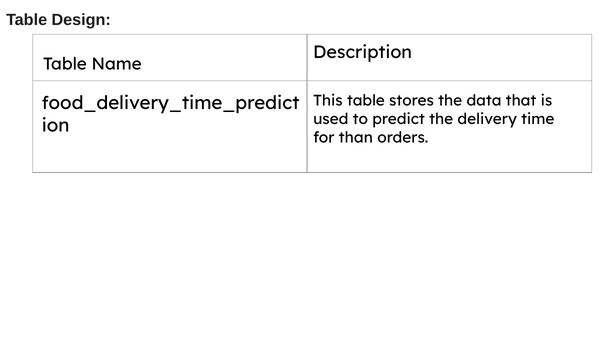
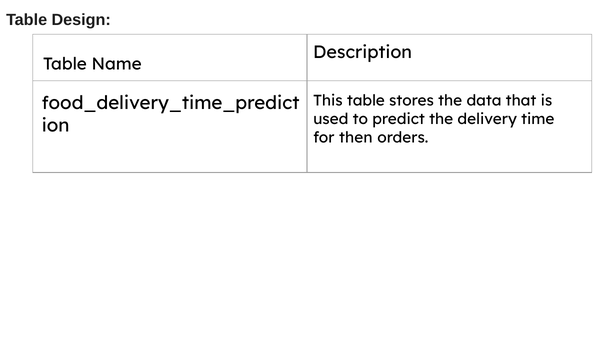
than: than -> then
